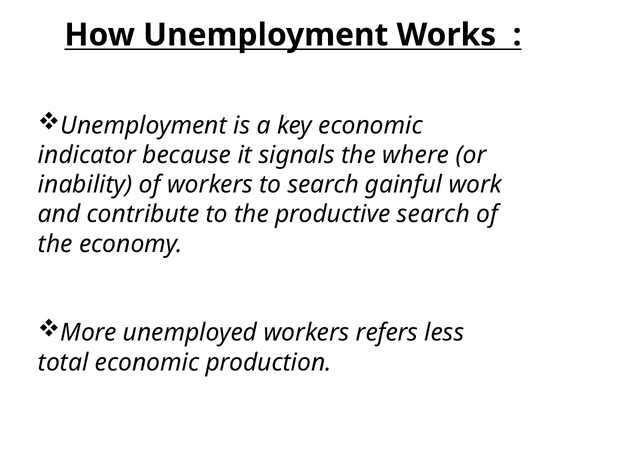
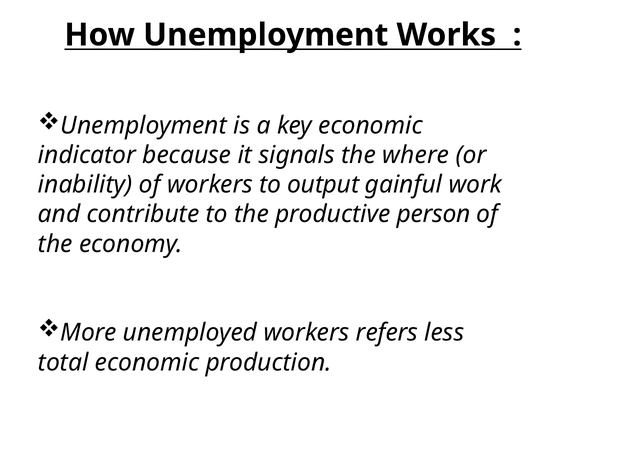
to search: search -> output
productive search: search -> person
